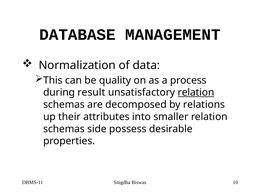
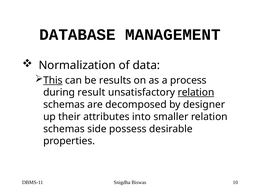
This underline: none -> present
quality: quality -> results
relations: relations -> designer
